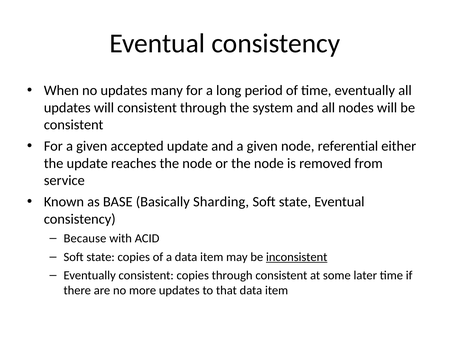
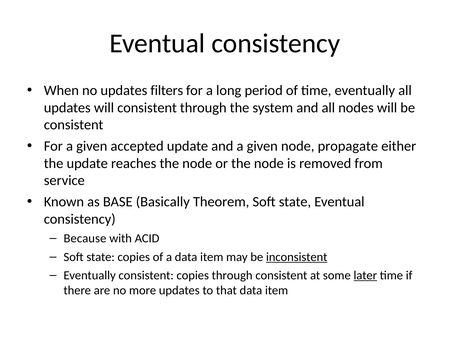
many: many -> filters
referential: referential -> propagate
Sharding: Sharding -> Theorem
later underline: none -> present
